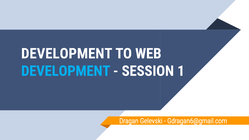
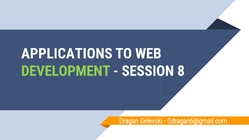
DEVELOPMENT at (67, 54): DEVELOPMENT -> APPLICATIONS
DEVELOPMENT at (66, 71) colour: light blue -> light green
1: 1 -> 8
